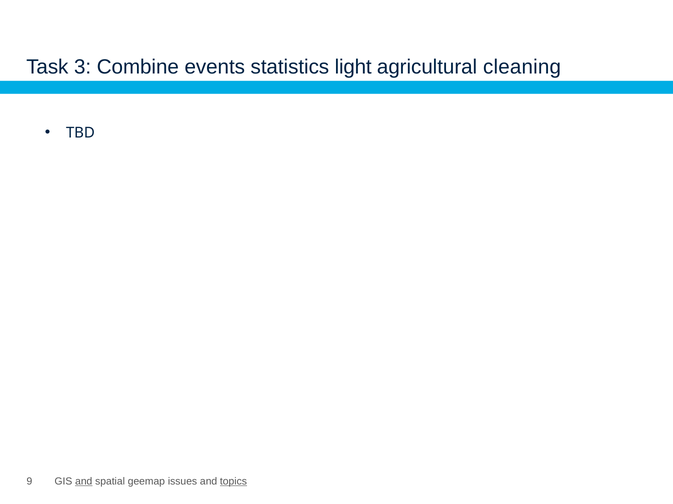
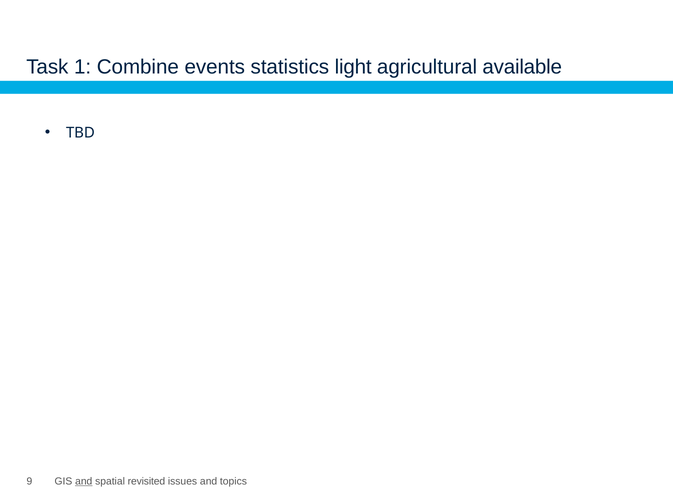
3: 3 -> 1
cleaning: cleaning -> available
geemap: geemap -> revisited
topics underline: present -> none
